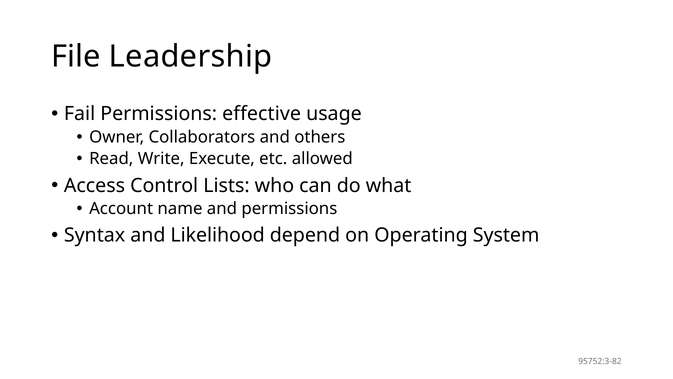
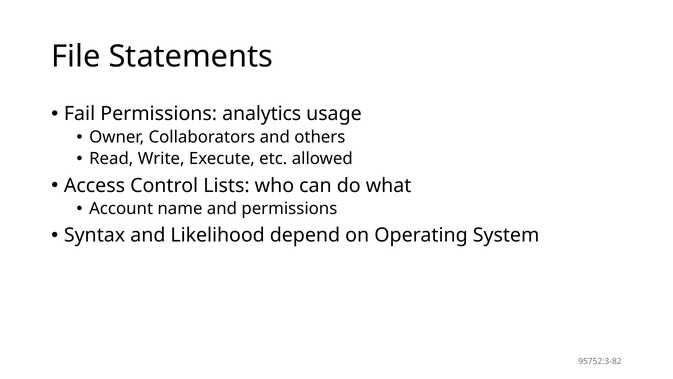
Leadership: Leadership -> Statements
effective: effective -> analytics
